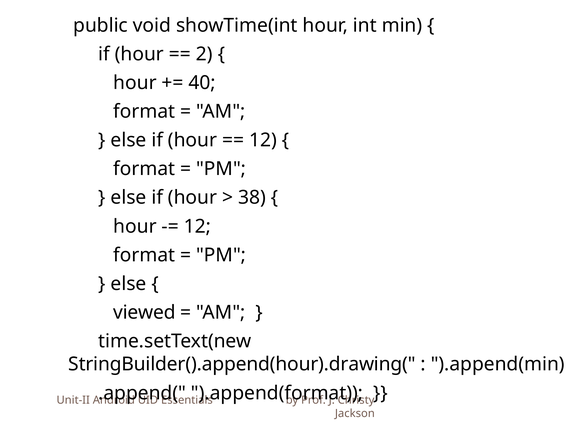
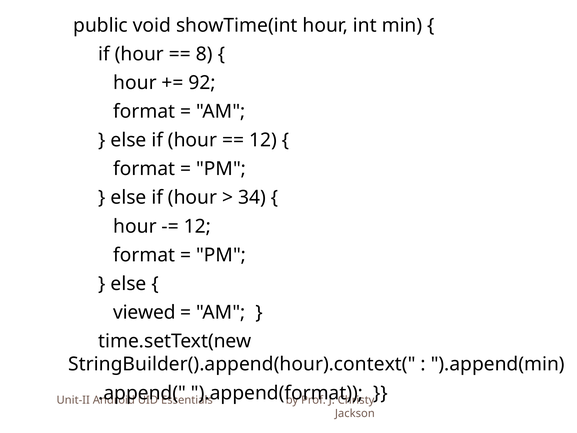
2: 2 -> 8
40: 40 -> 92
38: 38 -> 34
StringBuilder().append(hour).drawing(: StringBuilder().append(hour).drawing( -> StringBuilder().append(hour).context(
